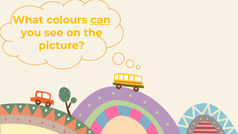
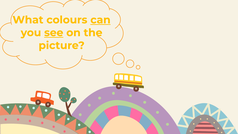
see underline: none -> present
